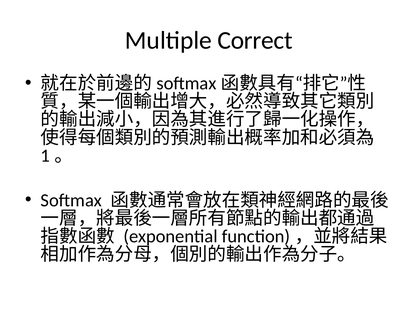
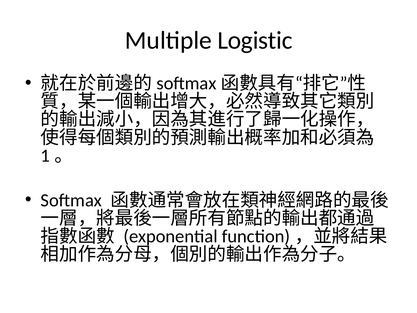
Correct: Correct -> Logistic
